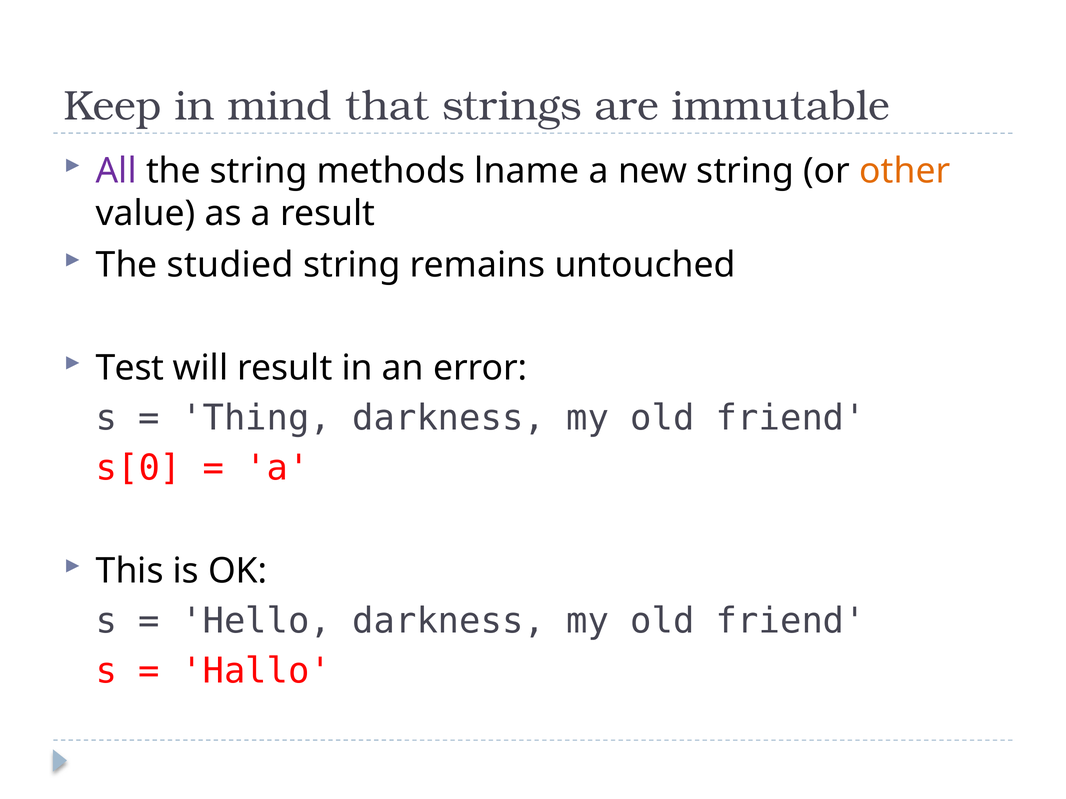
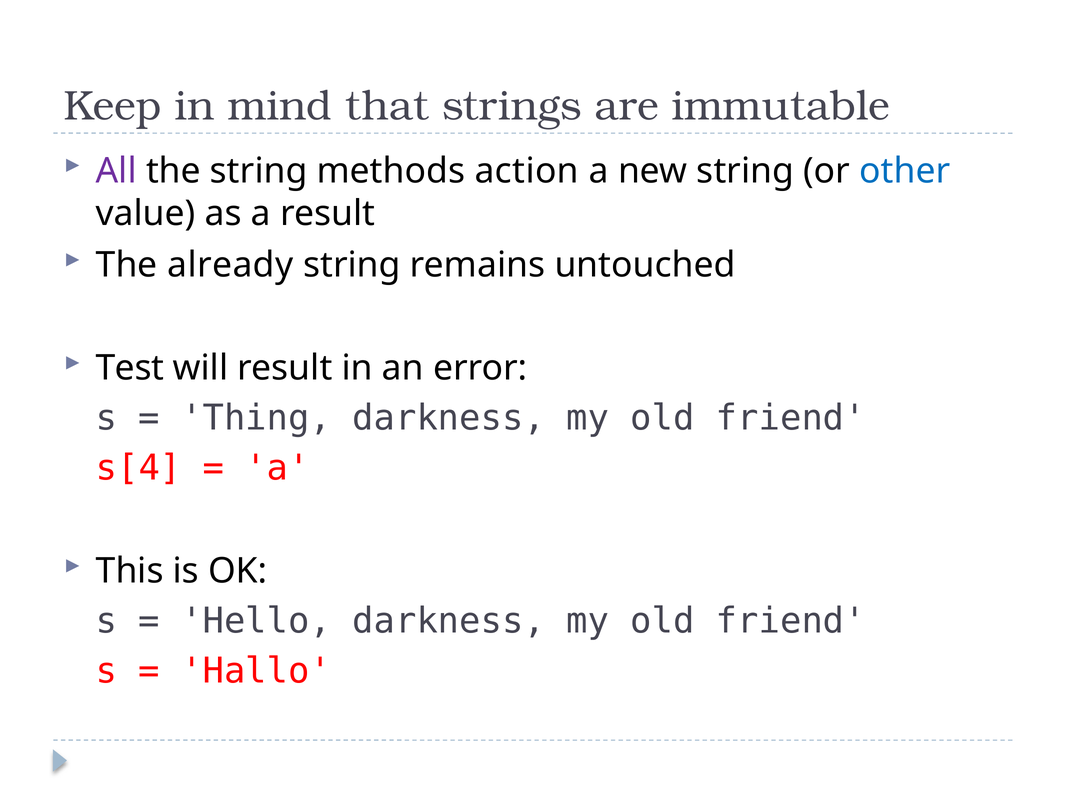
lname: lname -> action
other colour: orange -> blue
studied: studied -> already
s[0: s[0 -> s[4
